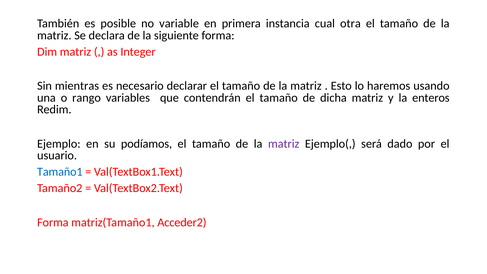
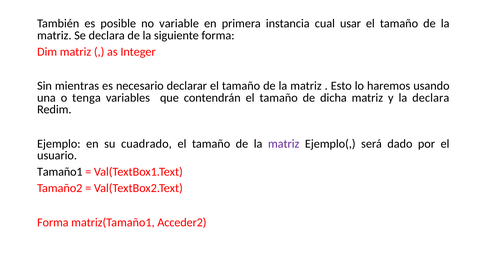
otra: otra -> usar
rango: rango -> tenga
la enteros: enteros -> declara
podíamos: podíamos -> cuadrado
Tamaño1 colour: blue -> black
